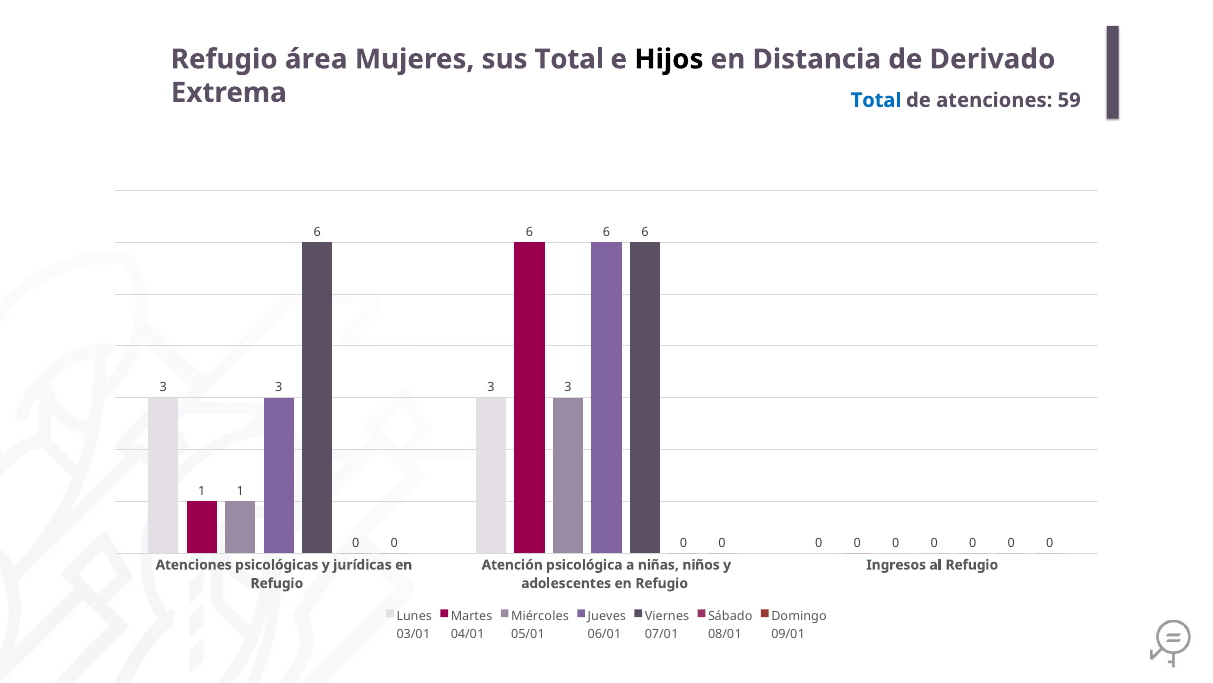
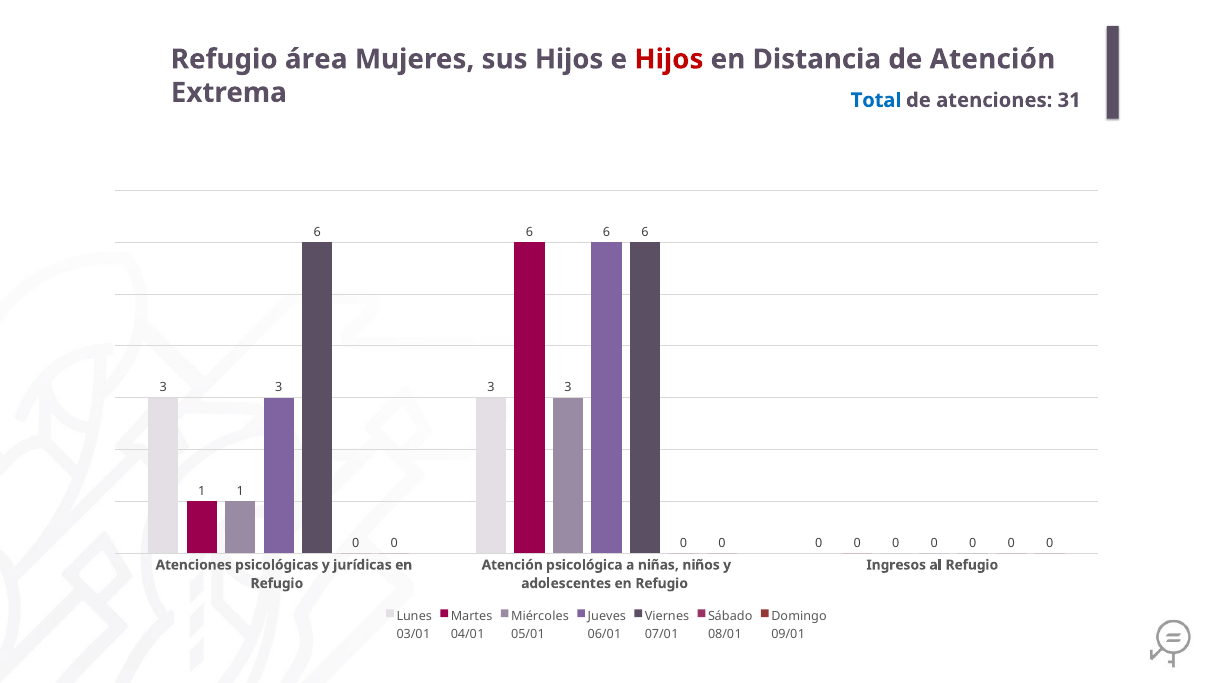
sus Total: Total -> Hijos
Hijos at (669, 59) colour: black -> red
de Derivado: Derivado -> Atención
59: 59 -> 31
